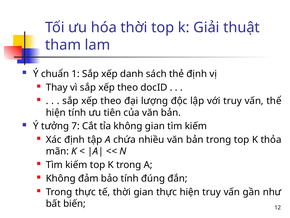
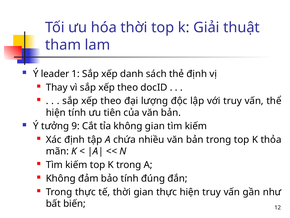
chuẩn: chuẩn -> leader
7: 7 -> 9
